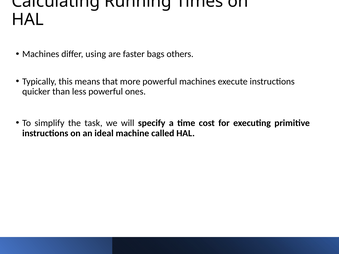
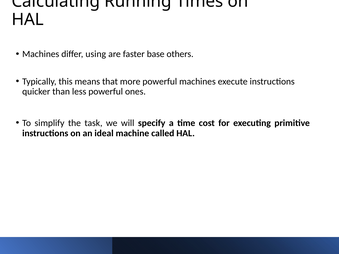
bags: bags -> base
